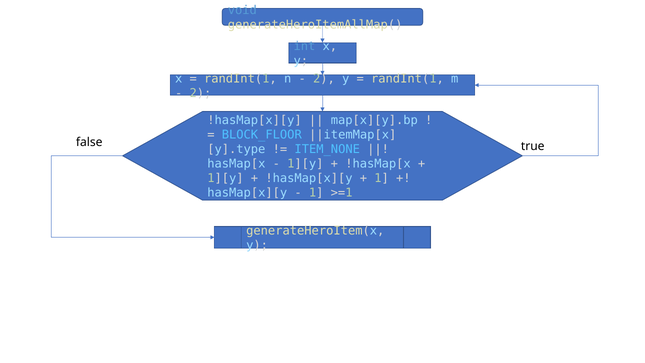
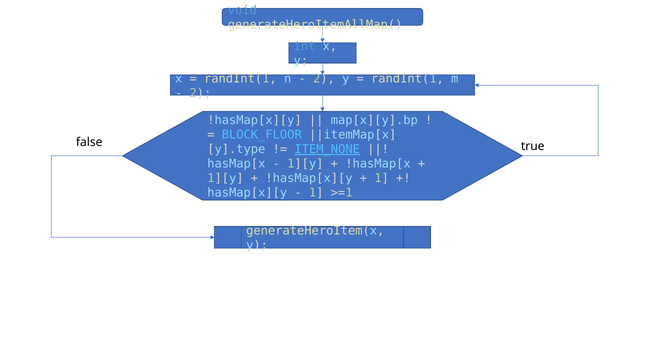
ITEM_NONE underline: none -> present
